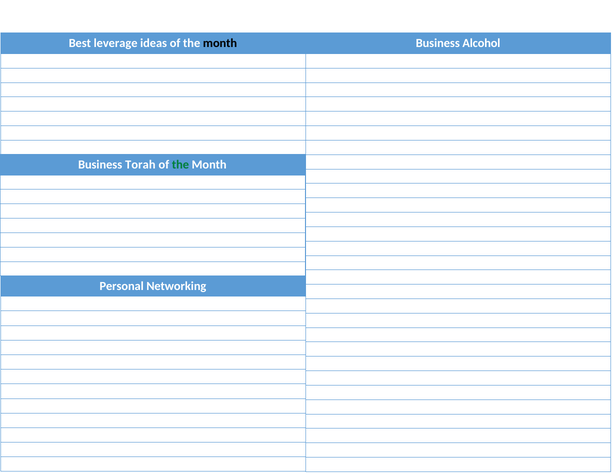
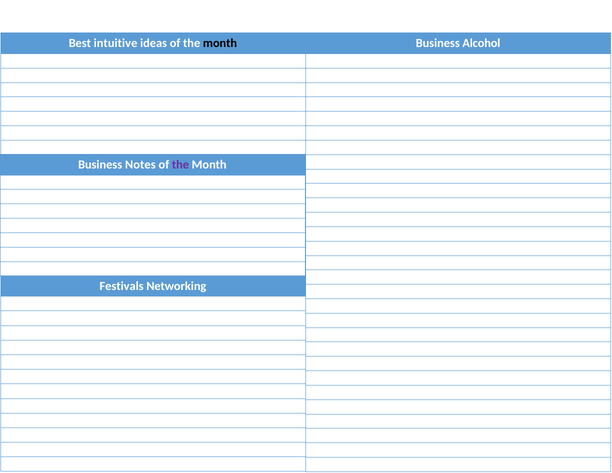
leverage: leverage -> intuitive
Torah: Torah -> Notes
the at (180, 165) colour: green -> purple
Personal: Personal -> Festivals
